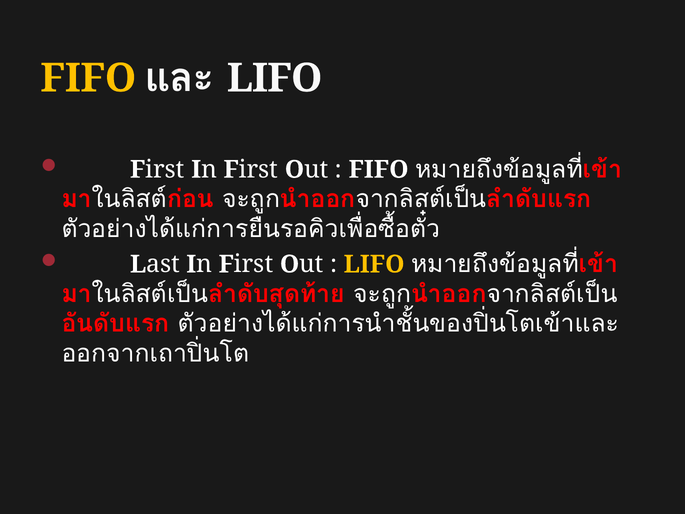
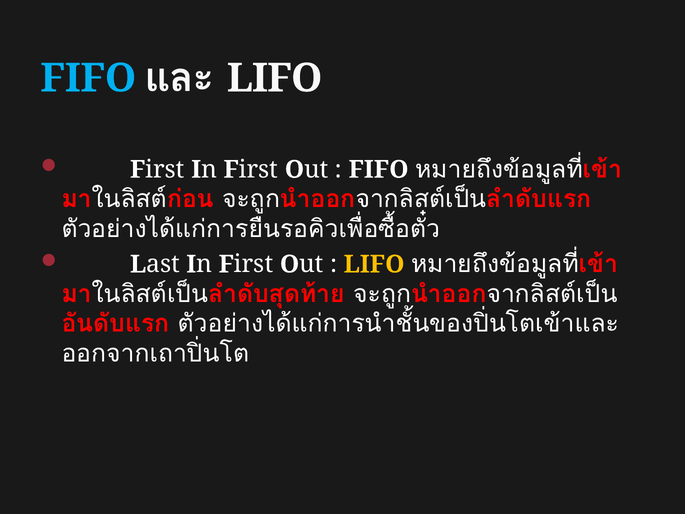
FIFO at (88, 78) colour: yellow -> light blue
